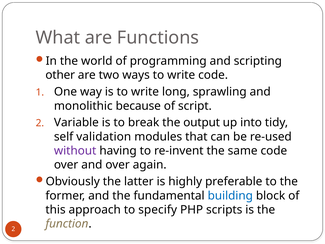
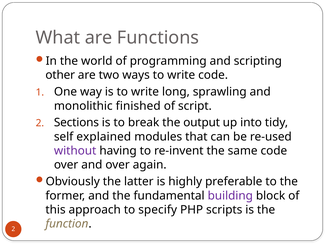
because: because -> finished
Variable: Variable -> Sections
validation: validation -> explained
building colour: blue -> purple
